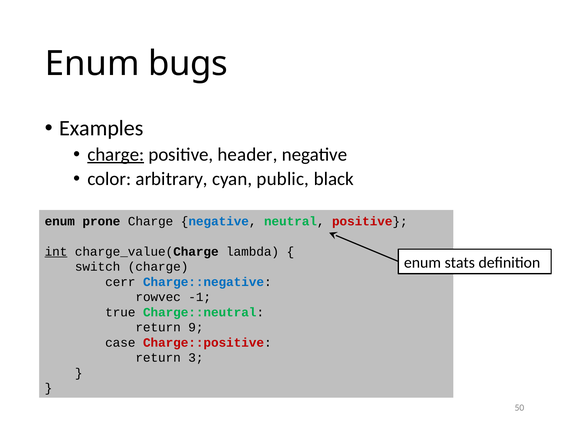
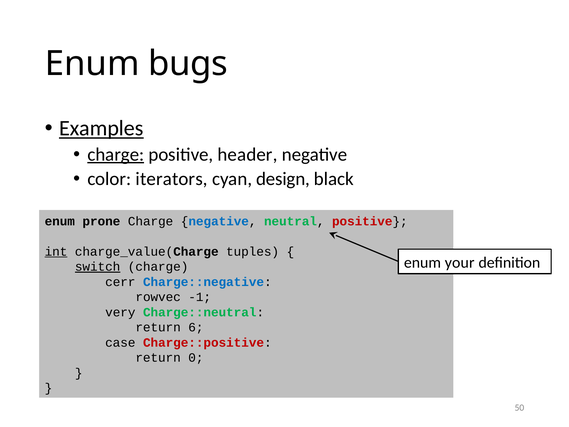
Examples underline: none -> present
arbitrary: arbitrary -> iterators
public: public -> design
lambda: lambda -> tuples
stats: stats -> your
switch underline: none -> present
true: true -> very
9: 9 -> 6
3: 3 -> 0
